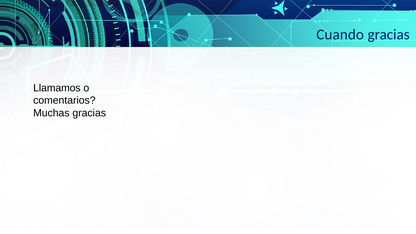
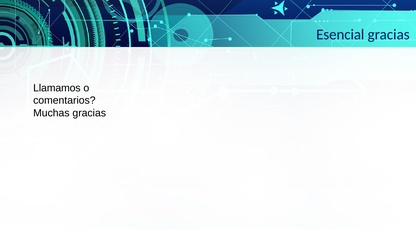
Cuando: Cuando -> Esencial
